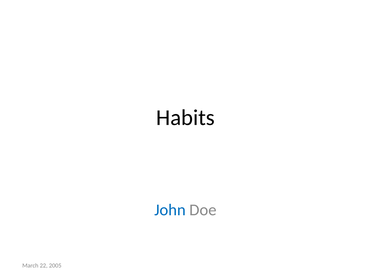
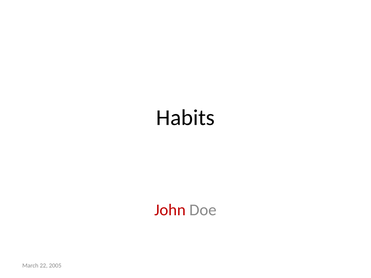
John colour: blue -> red
